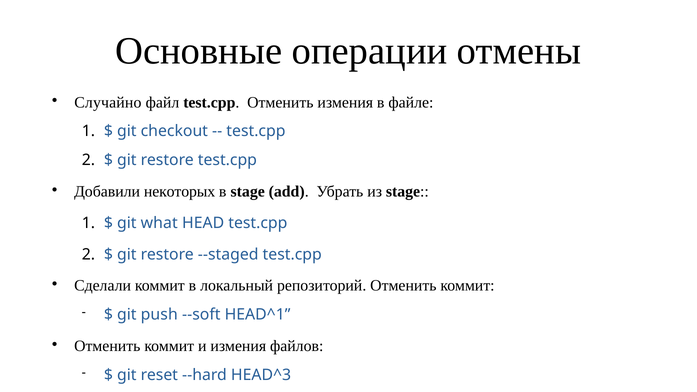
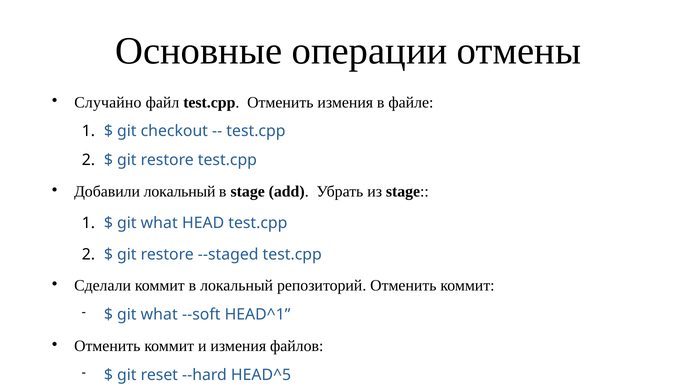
Добавили некоторых: некоторых -> локальный
push at (159, 315): push -> what
HEAD^3: HEAD^3 -> HEAD^5
